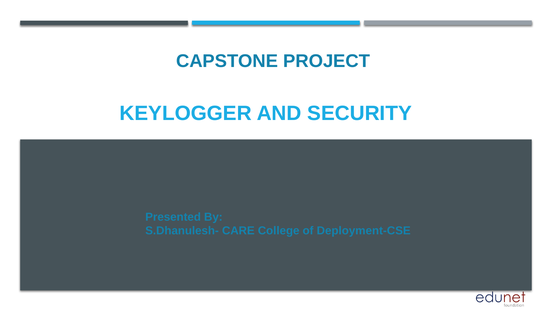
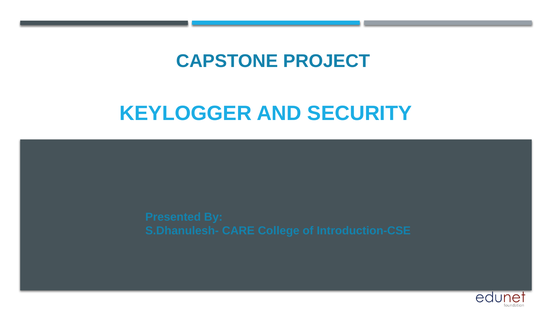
Deployment-CSE: Deployment-CSE -> Introduction-CSE
